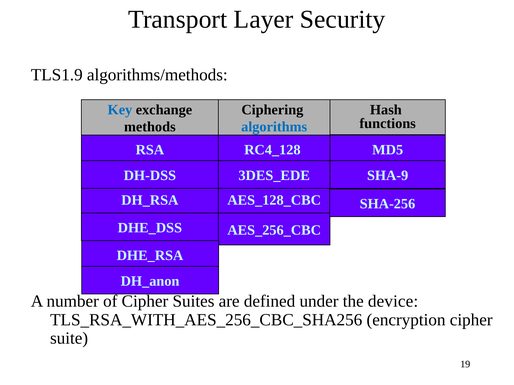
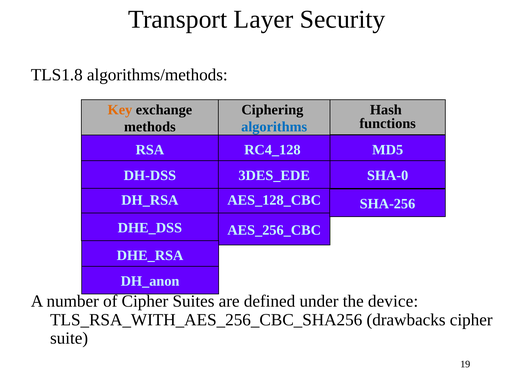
TLS1.9: TLS1.9 -> TLS1.8
Key colour: blue -> orange
SHA-9: SHA-9 -> SHA-0
encryption: encryption -> drawbacks
